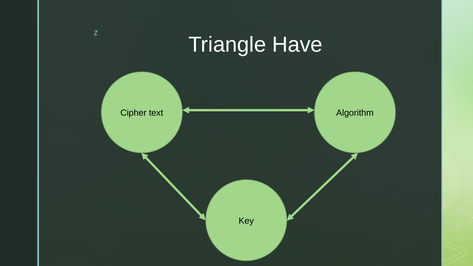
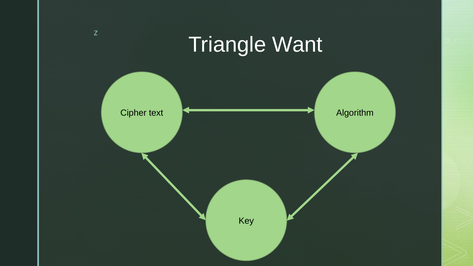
Have: Have -> Want
